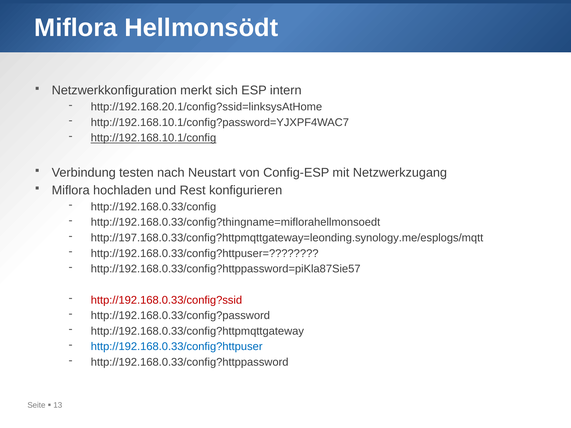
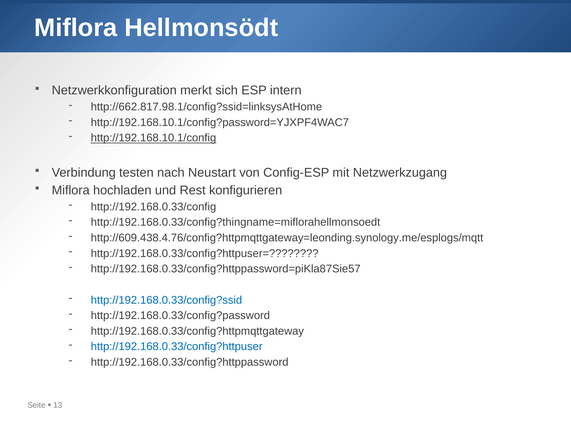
http://192.168.20.1/config?ssid=linksysAtHome: http://192.168.20.1/config?ssid=linksysAtHome -> http://662.817.98.1/config?ssid=linksysAtHome
http://197.168.0.33/config?httpmqttgateway=leonding.synology.me/esplogs/mqtt: http://197.168.0.33/config?httpmqttgateway=leonding.synology.me/esplogs/mqtt -> http://609.438.4.76/config?httpmqttgateway=leonding.synology.me/esplogs/mqtt
http://192.168.0.33/config?ssid colour: red -> blue
